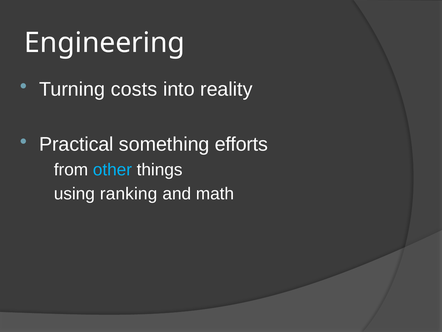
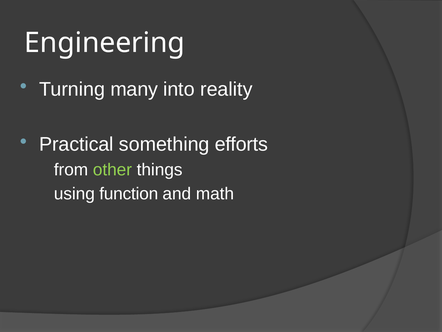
costs: costs -> many
other colour: light blue -> light green
ranking: ranking -> function
